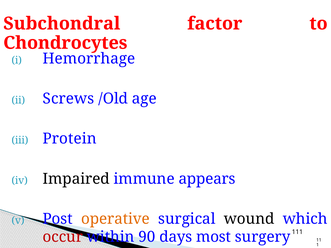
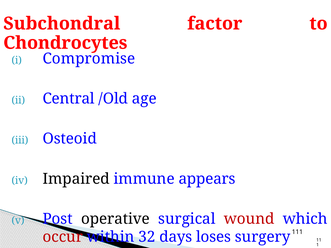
Hemorrhage: Hemorrhage -> Compromise
Screws: Screws -> Central
Protein: Protein -> Osteoid
operative colour: orange -> black
wound colour: black -> red
90: 90 -> 32
most: most -> loses
